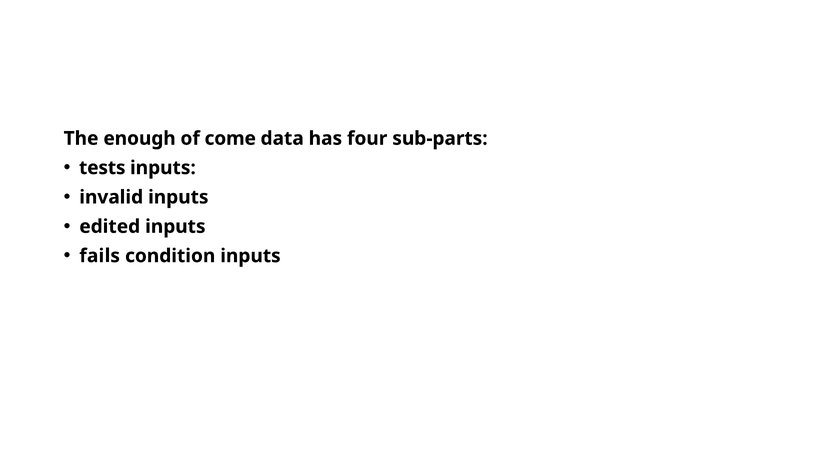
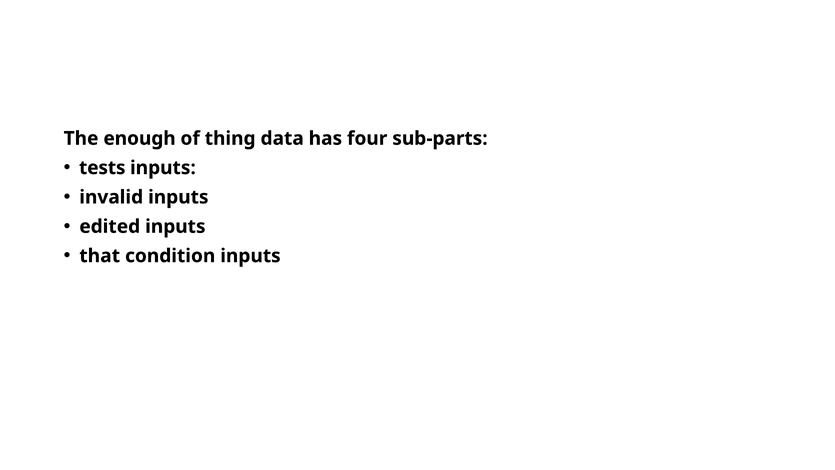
come: come -> thing
fails: fails -> that
